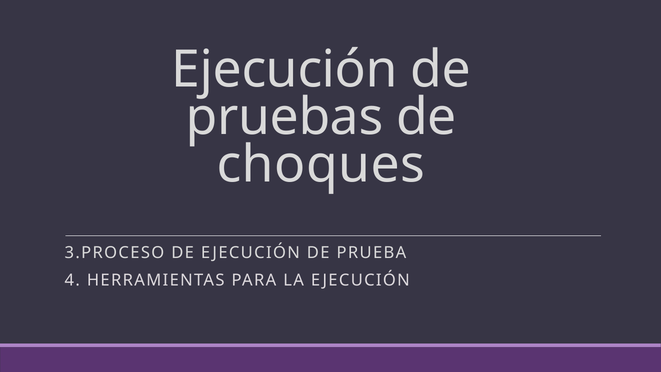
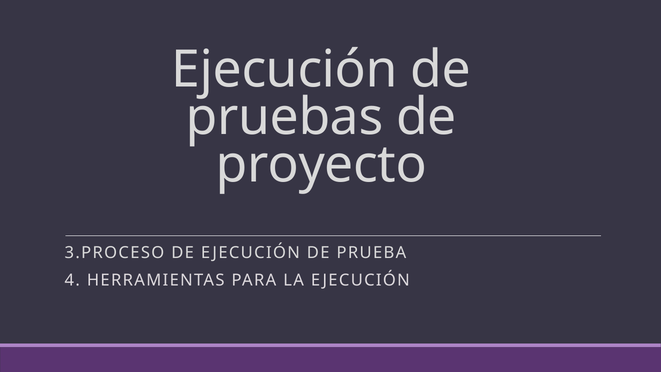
choques: choques -> proyecto
